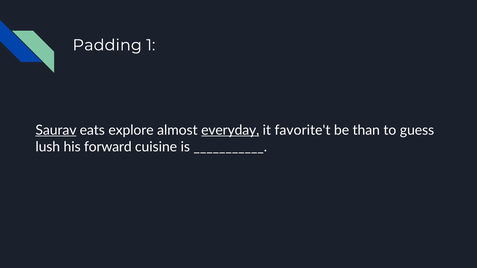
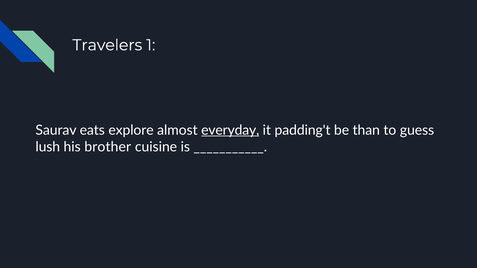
Padding: Padding -> Travelers
Saurav underline: present -> none
favorite't: favorite't -> padding't
forward: forward -> brother
